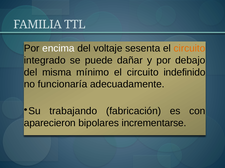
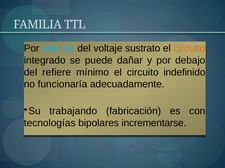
encima colour: white -> light blue
sesenta: sesenta -> sustrato
misma: misma -> refiere
aparecieron: aparecieron -> tecnologías
